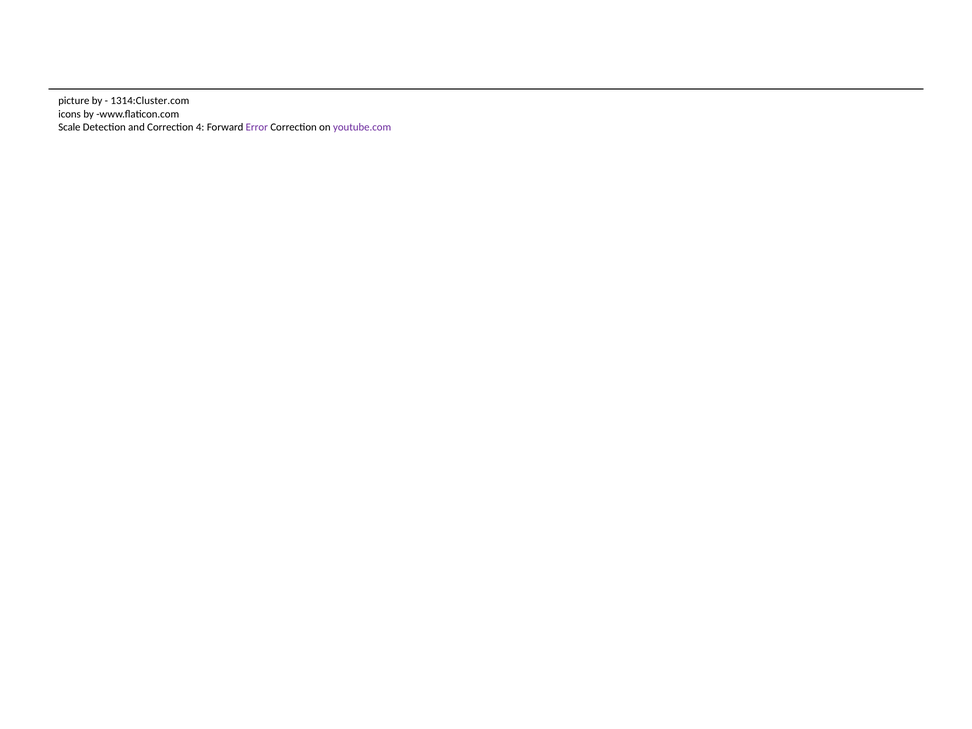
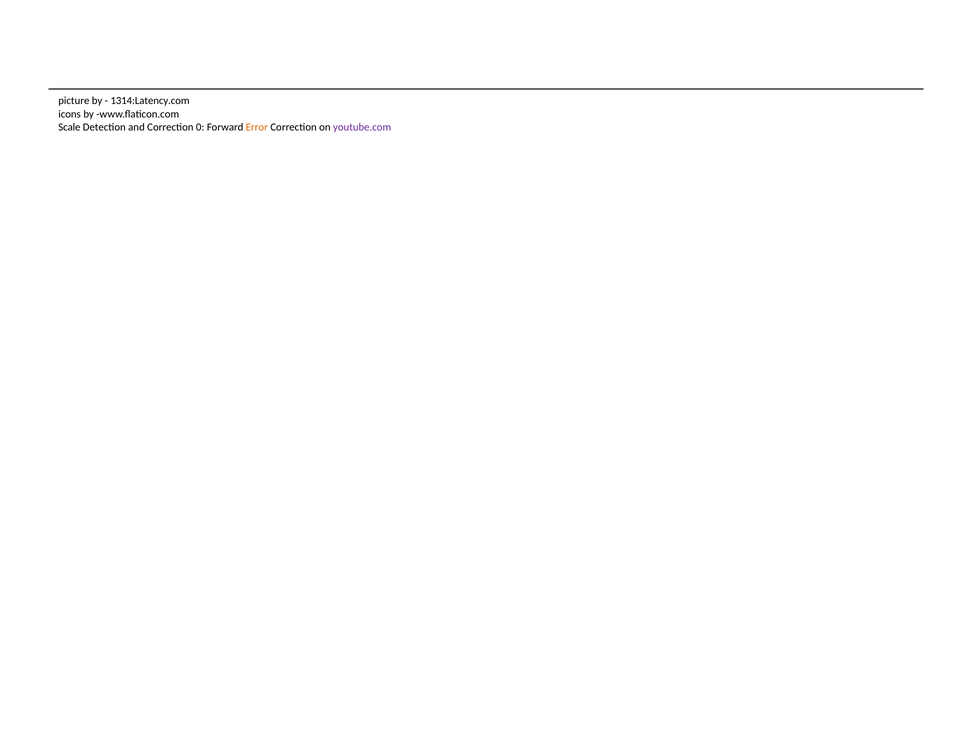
1314:Cluster.com: 1314:Cluster.com -> 1314:Latency.com
4: 4 -> 0
Error colour: purple -> orange
